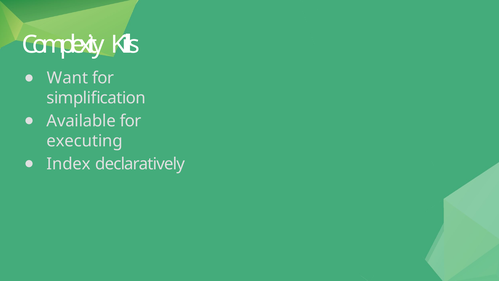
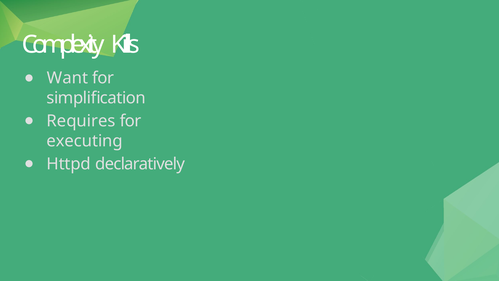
Available: Available -> Requires
Index: Index -> Httpd
